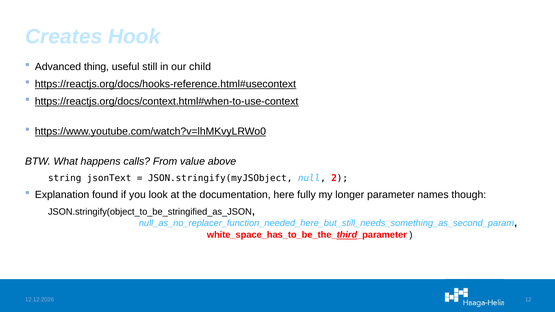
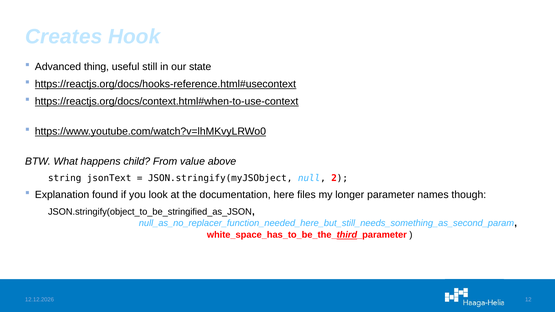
child: child -> state
calls: calls -> child
fully: fully -> files
